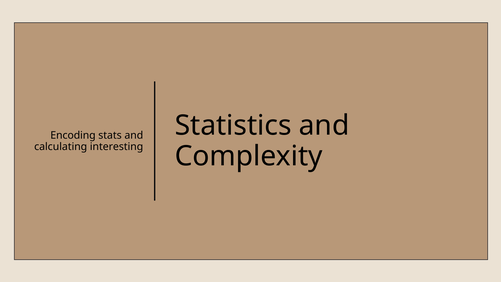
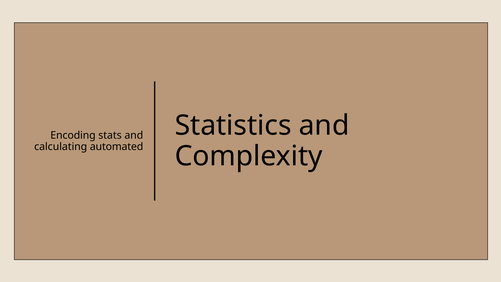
interesting: interesting -> automated
